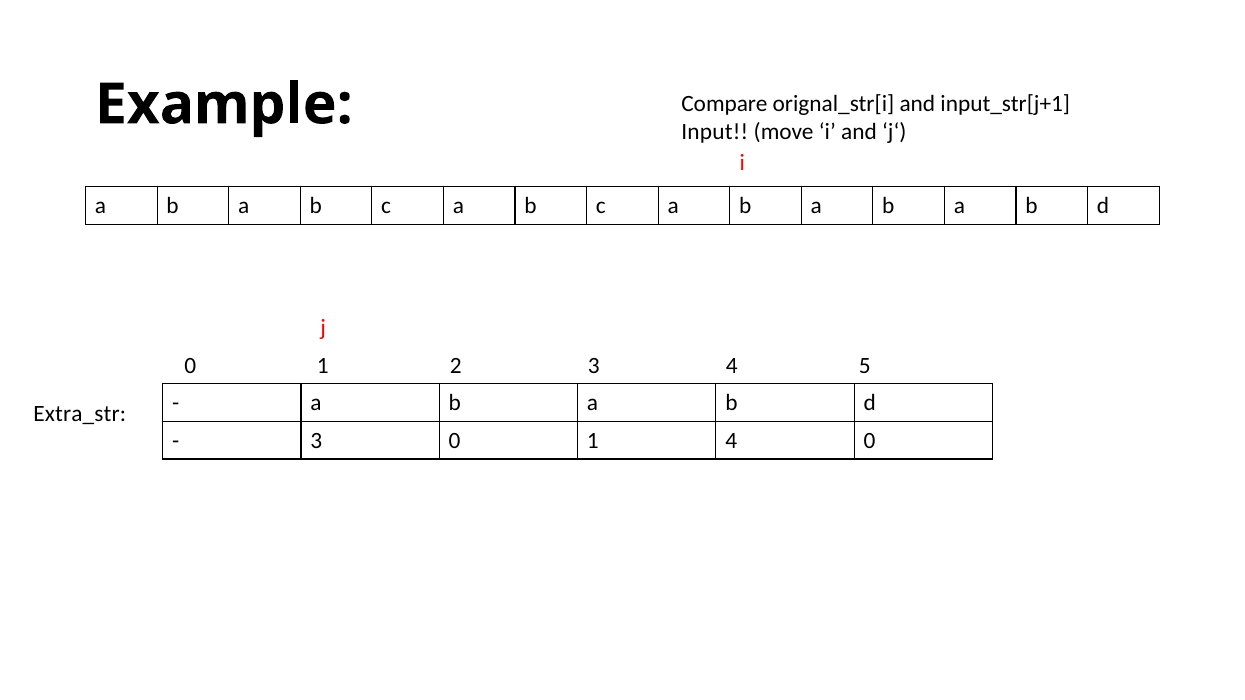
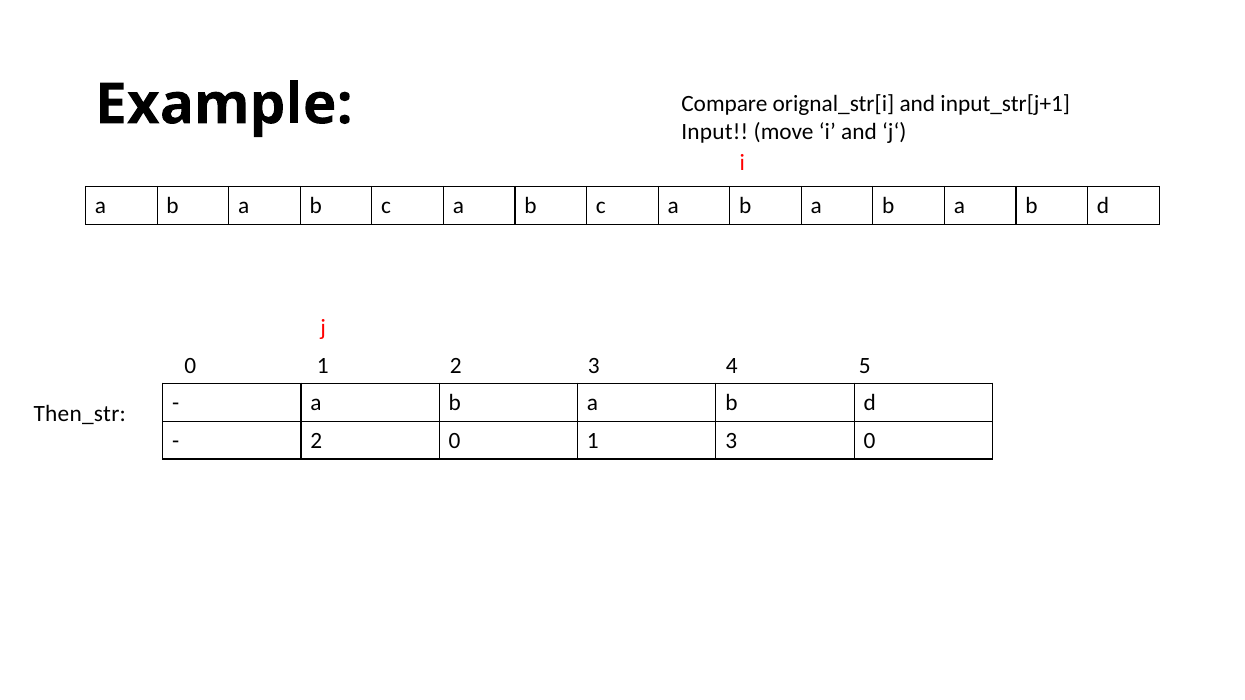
Extra_str: Extra_str -> Then_str
3 at (316, 441): 3 -> 2
1 4: 4 -> 3
